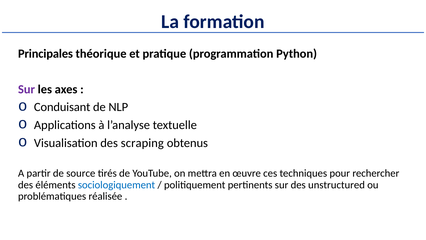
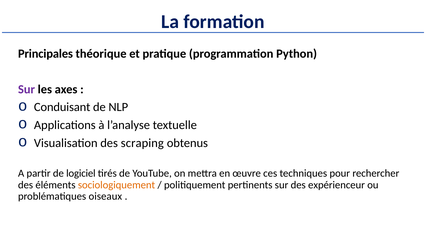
source: source -> logiciel
sociologiquement colour: blue -> orange
unstructured: unstructured -> expérienceur
réalisée: réalisée -> oiseaux
